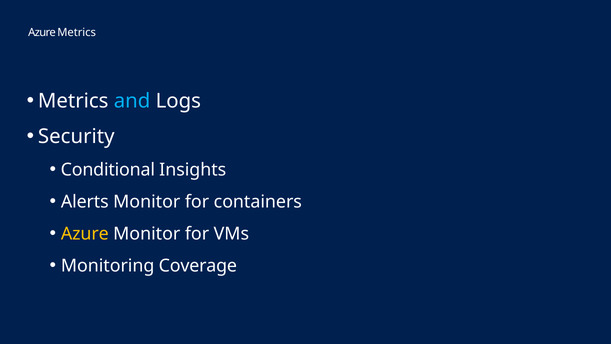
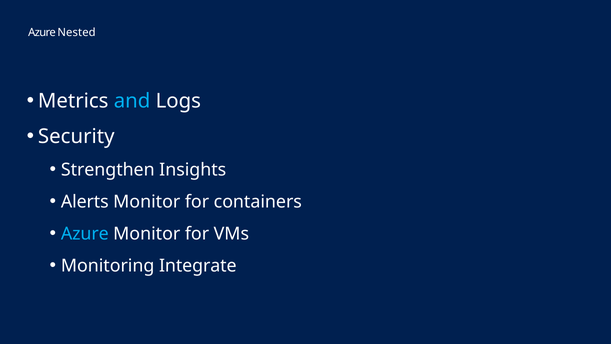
Azure Metrics: Metrics -> Nested
Conditional: Conditional -> Strengthen
Azure at (85, 234) colour: yellow -> light blue
Coverage: Coverage -> Integrate
